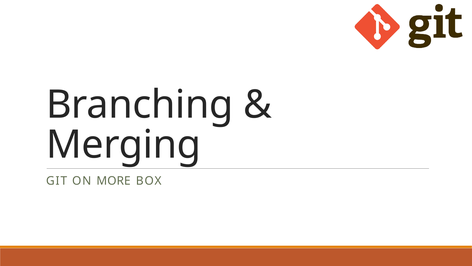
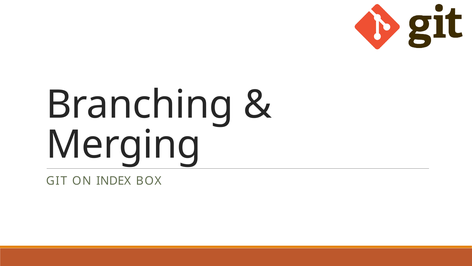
MORE: MORE -> INDEX
